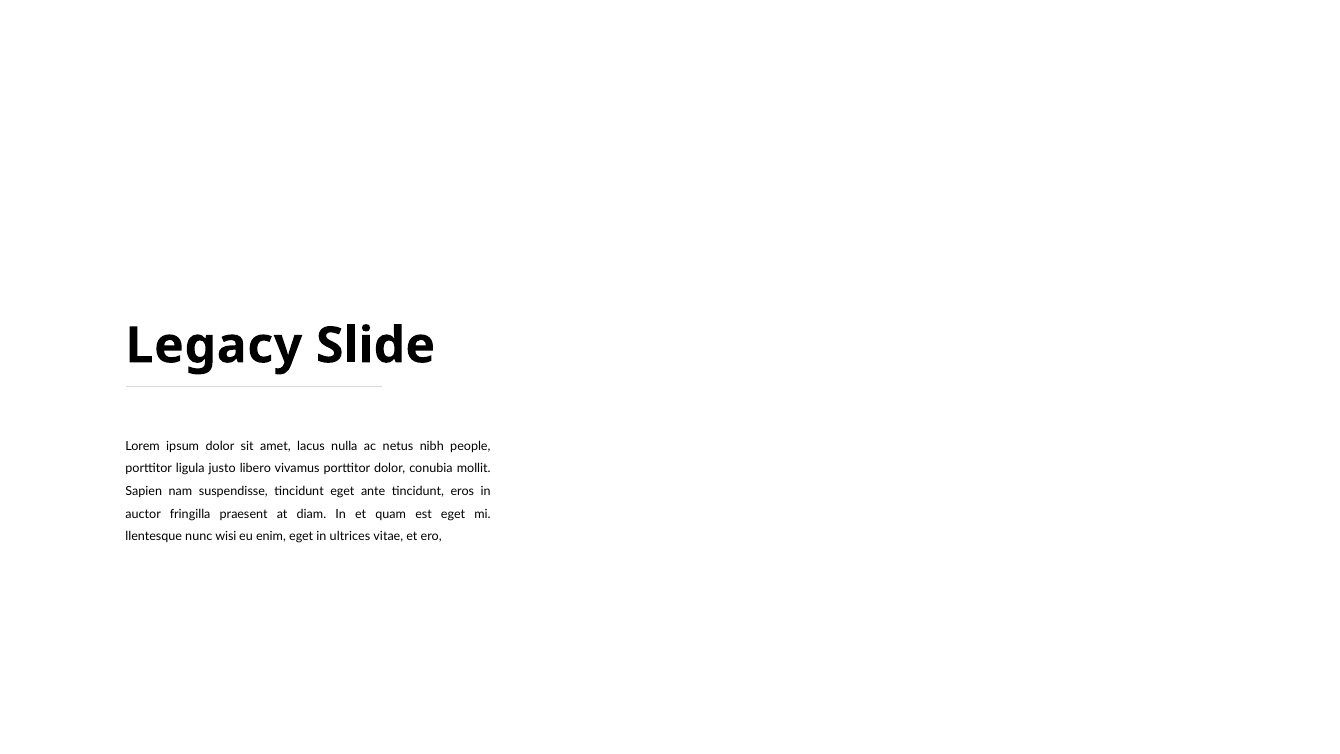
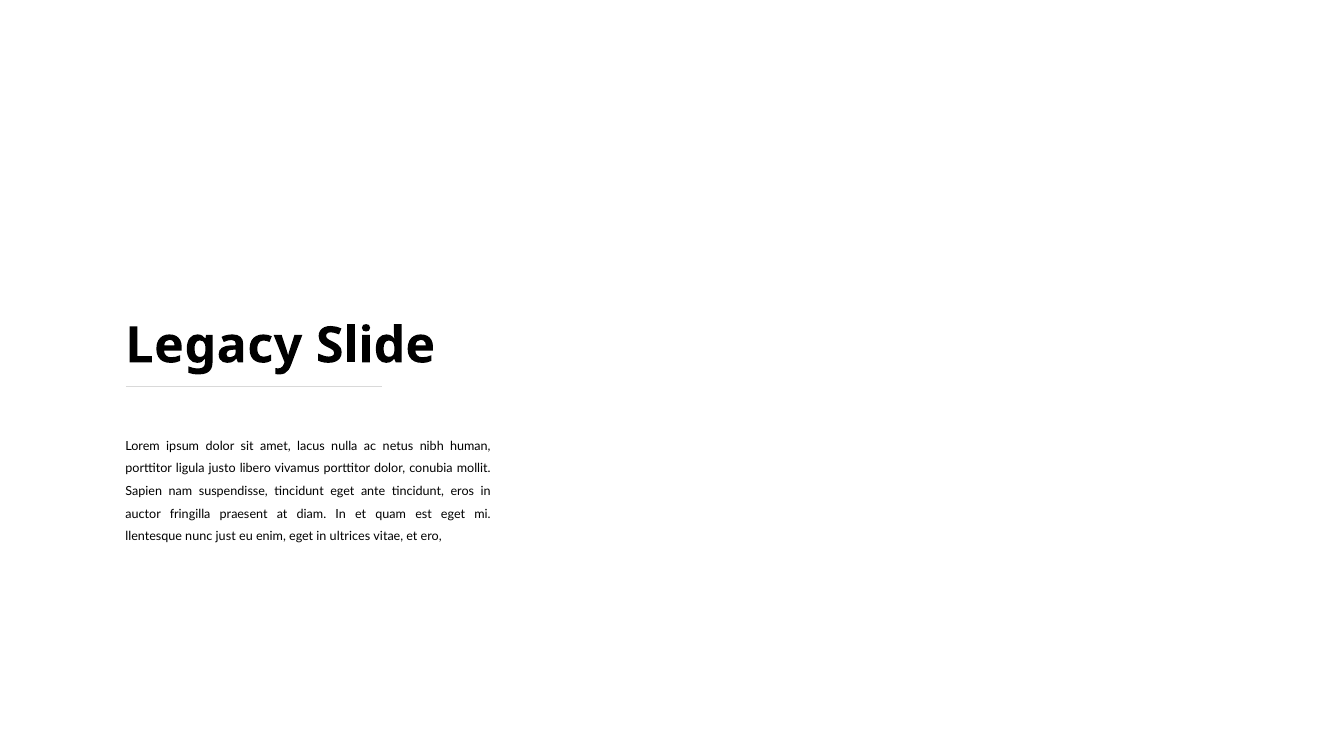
people: people -> human
wisi: wisi -> just
